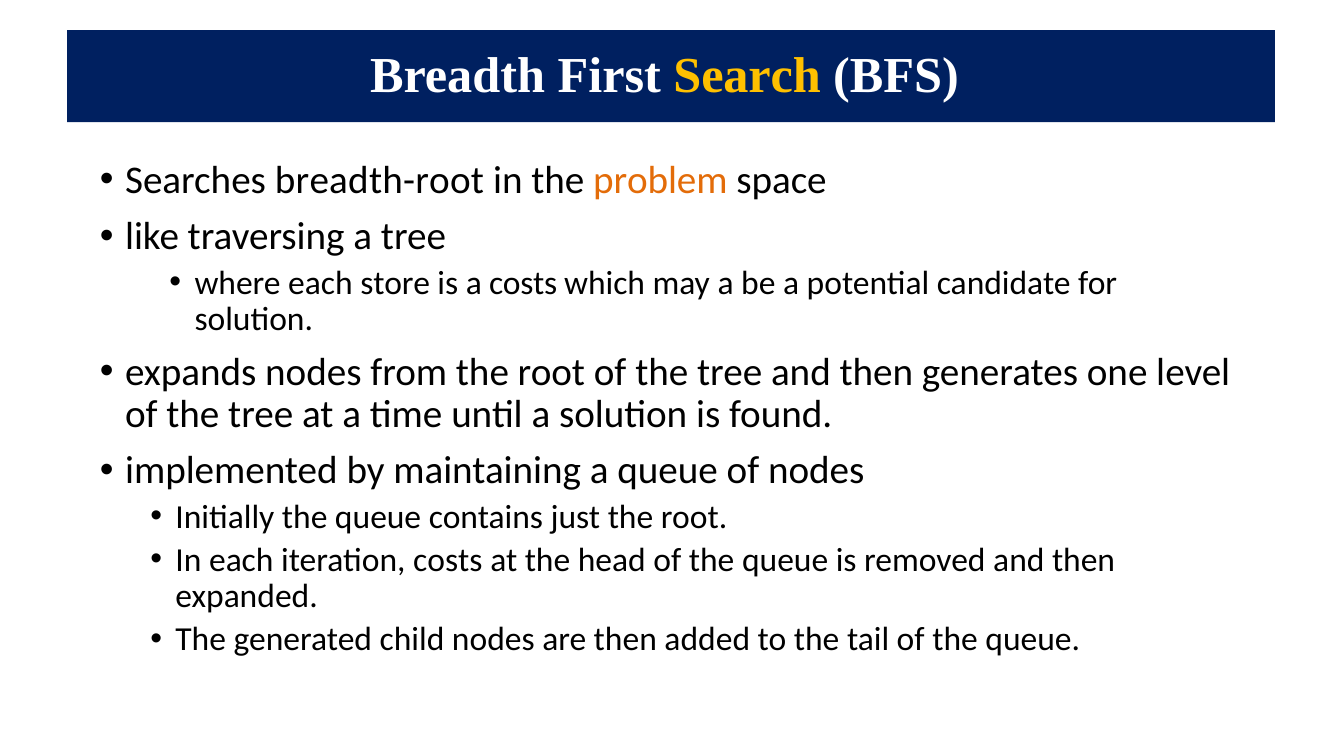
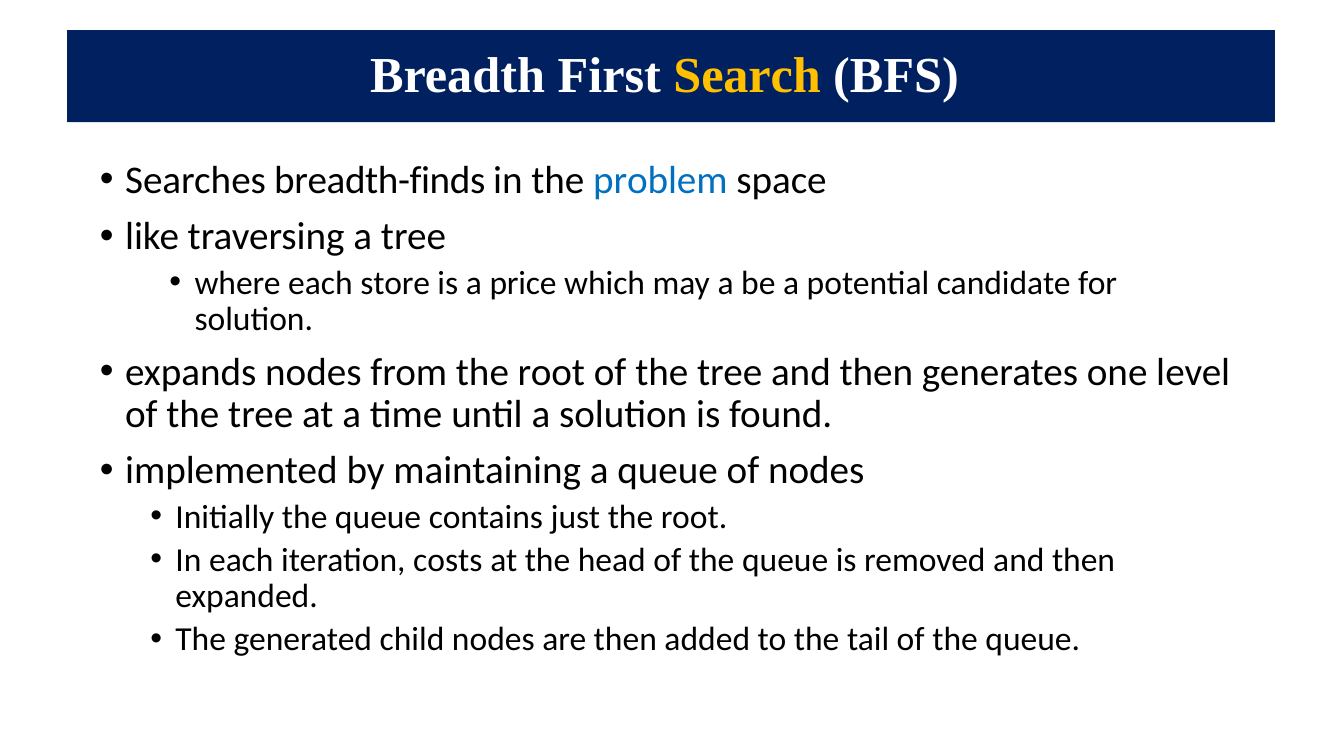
breadth-root: breadth-root -> breadth-finds
problem colour: orange -> blue
a costs: costs -> price
